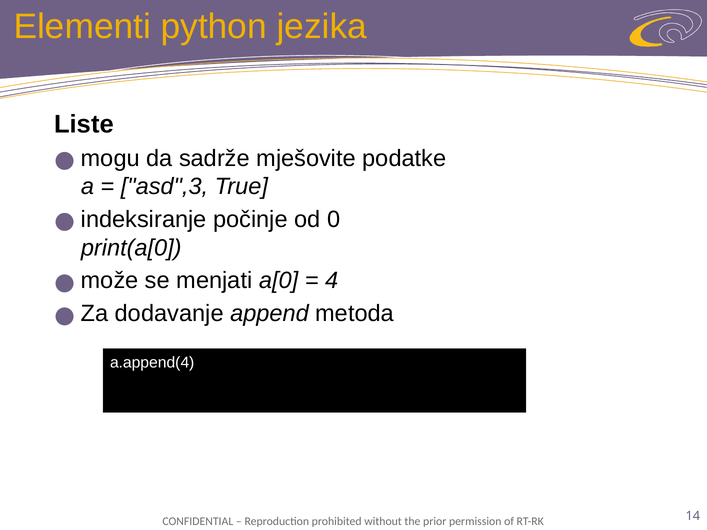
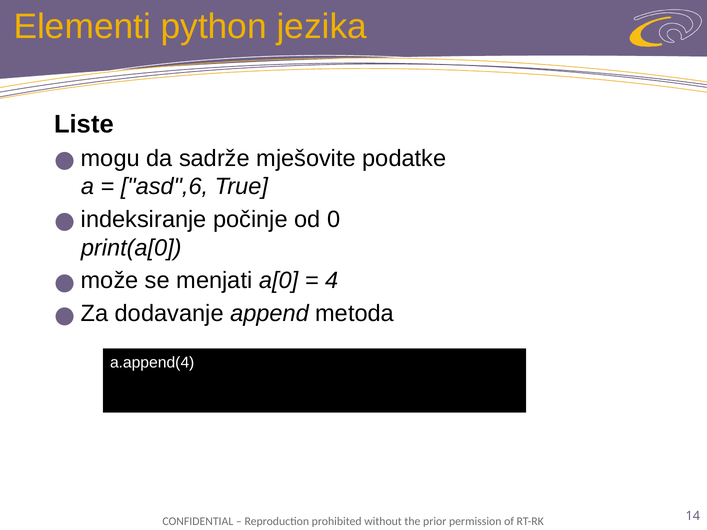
asd",3: asd",3 -> asd",6
